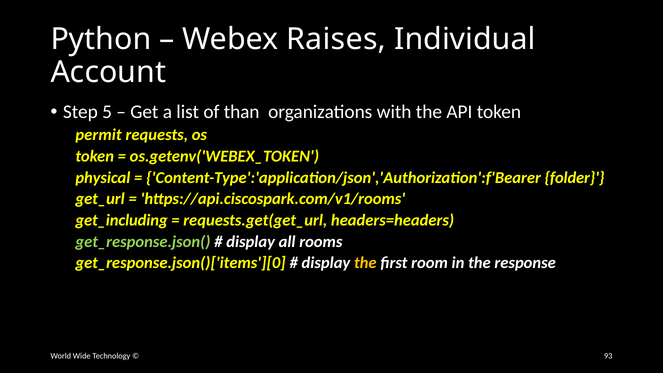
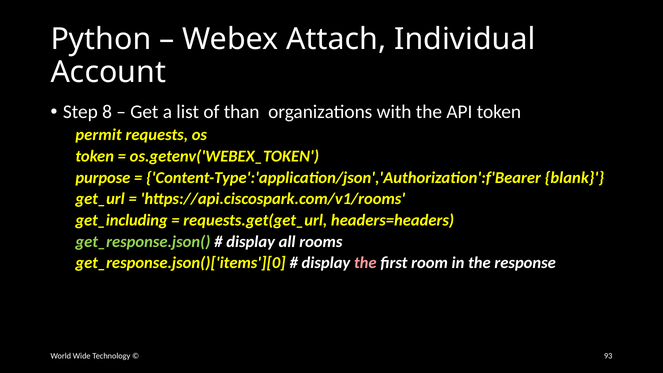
Raises: Raises -> Attach
5: 5 -> 8
physical: physical -> purpose
folder: folder -> blank
the at (365, 263) colour: yellow -> pink
